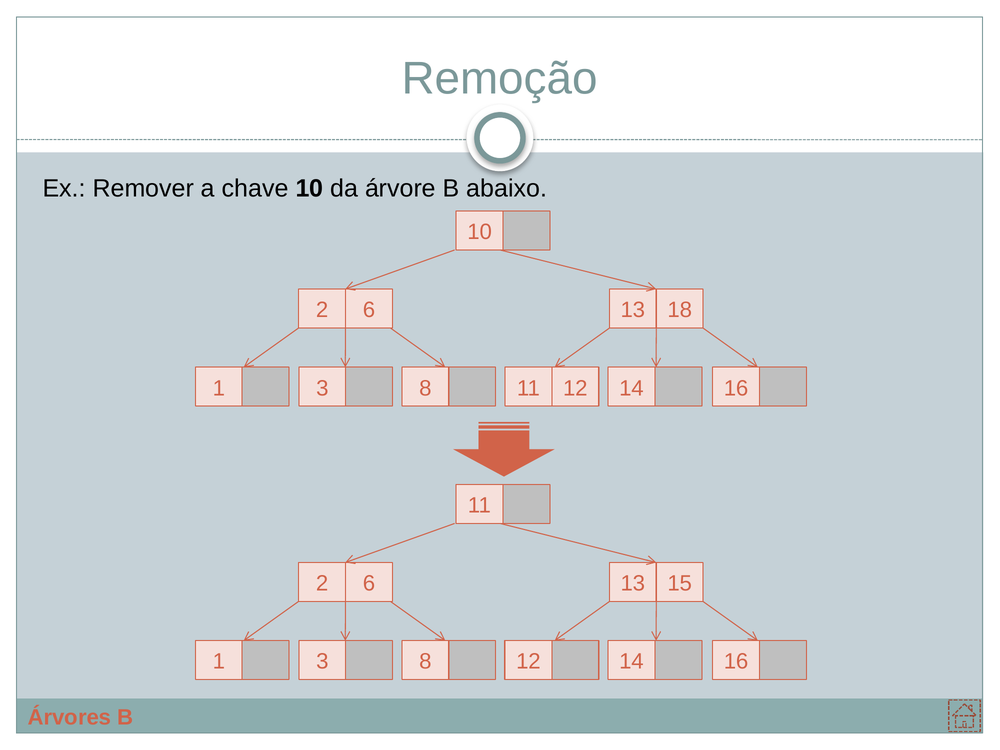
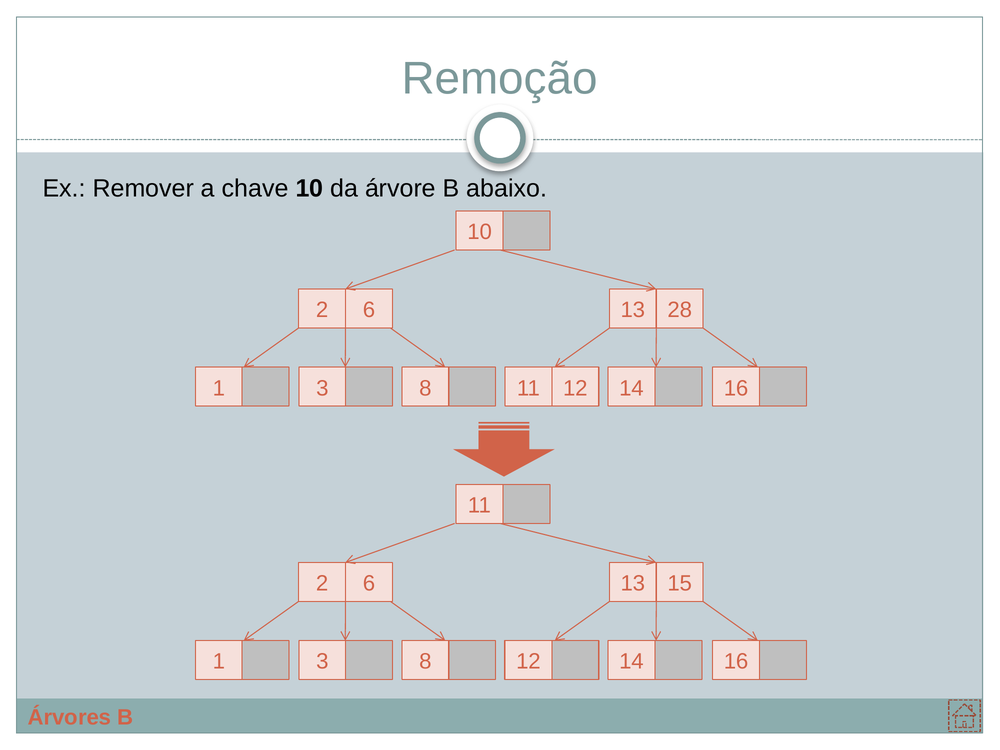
18: 18 -> 28
